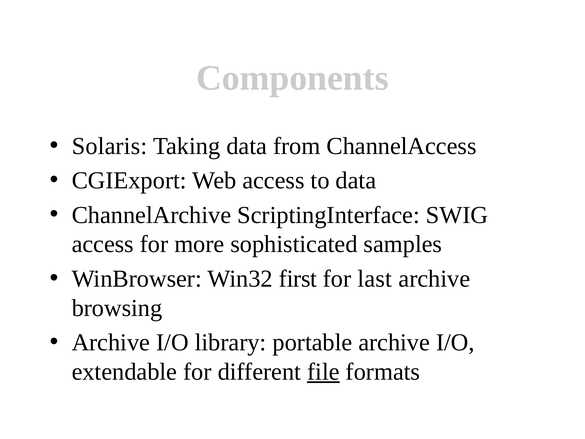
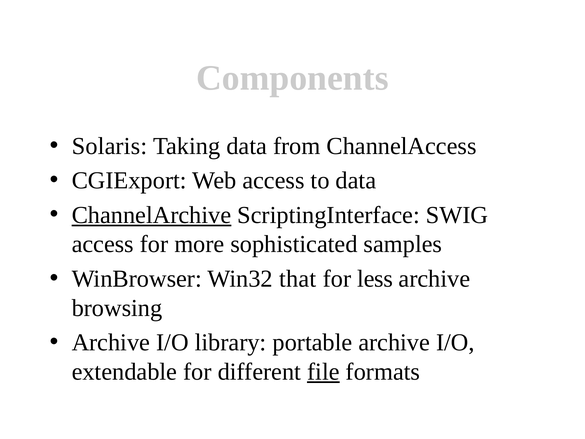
ChannelArchive underline: none -> present
first: first -> that
last: last -> less
